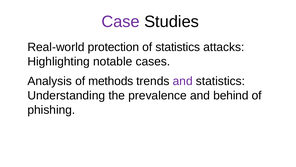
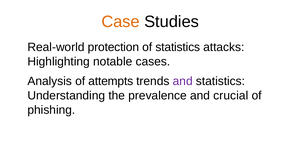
Case colour: purple -> orange
methods: methods -> attempts
behind: behind -> crucial
